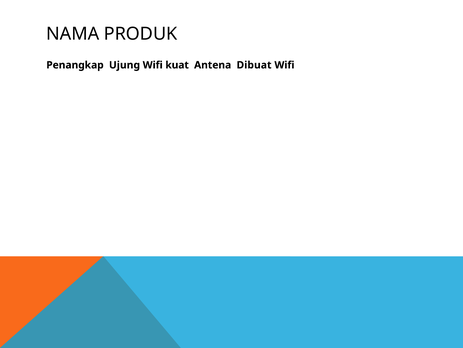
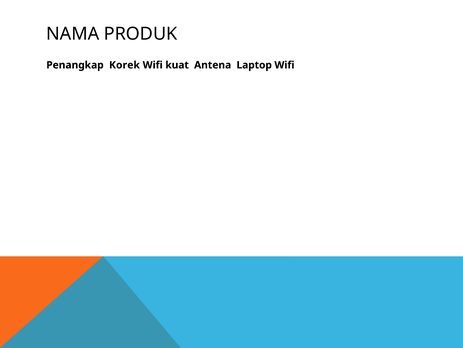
Ujung: Ujung -> Korek
Dibuat: Dibuat -> Laptop
